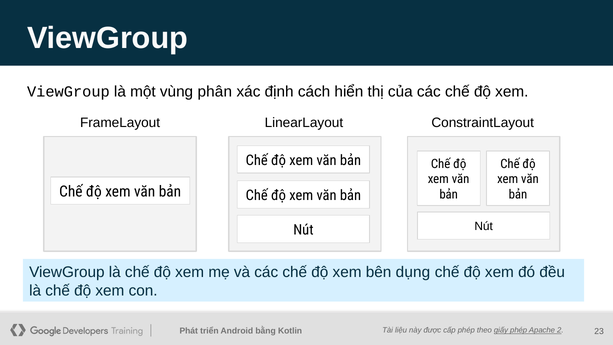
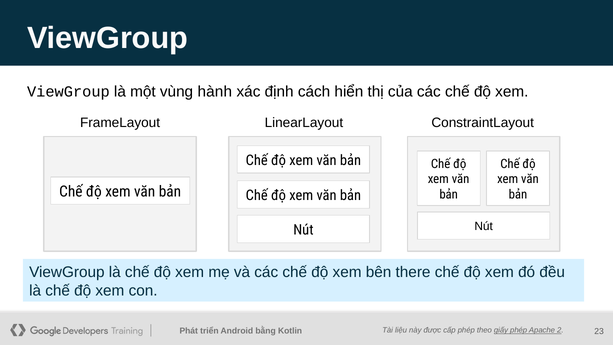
phân: phân -> hành
dụng: dụng -> there
